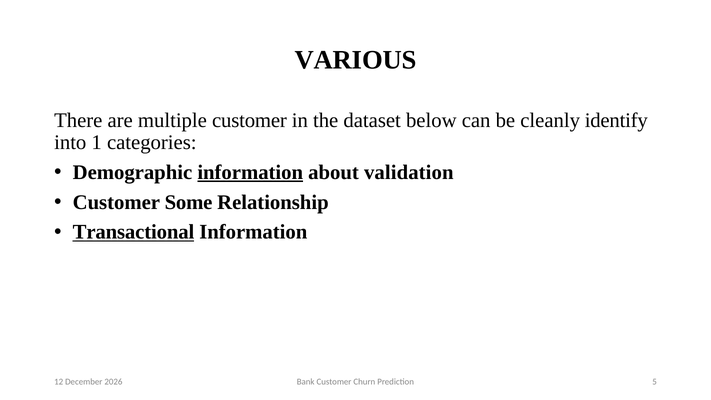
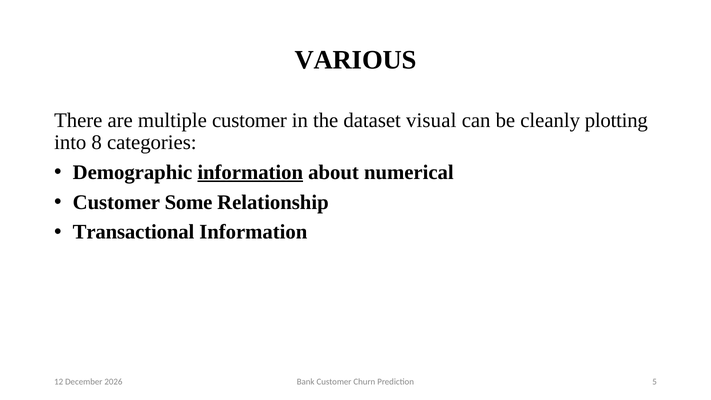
below: below -> visual
identify: identify -> plotting
1: 1 -> 8
validation: validation -> numerical
Transactional underline: present -> none
